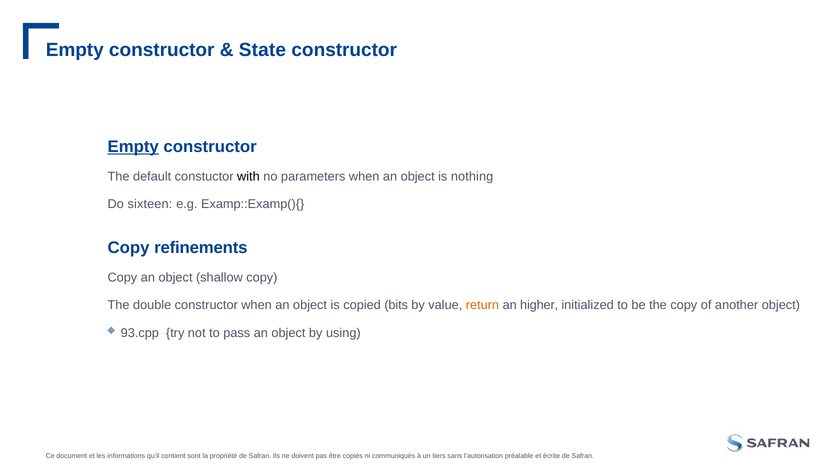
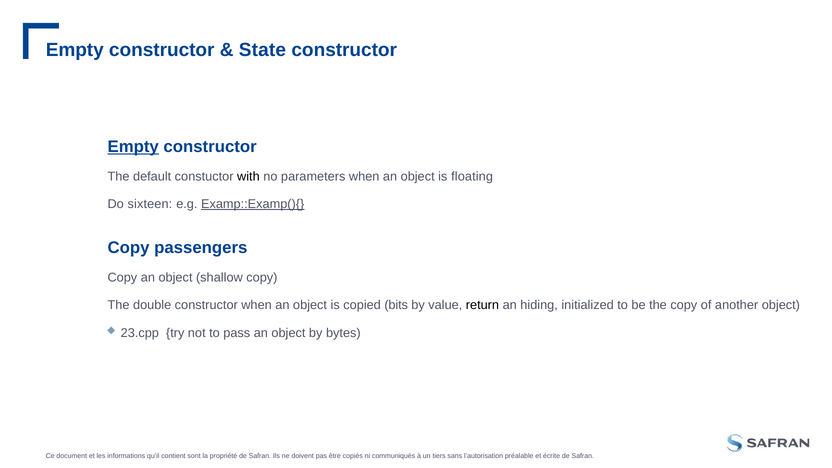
nothing: nothing -> floating
Examp::Examp(){ underline: none -> present
refinements: refinements -> passengers
return colour: orange -> black
higher: higher -> hiding
93.cpp: 93.cpp -> 23.cpp
using: using -> bytes
